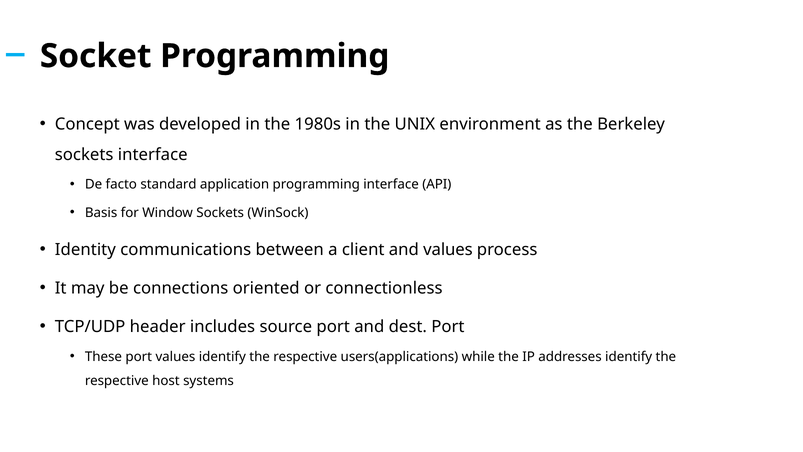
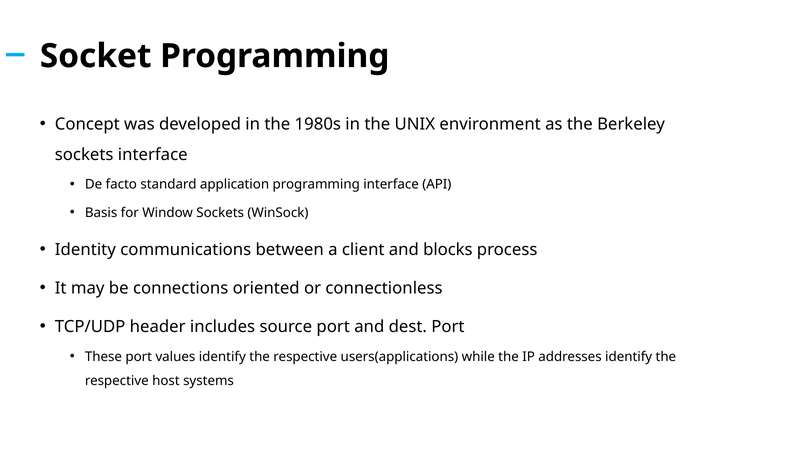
and values: values -> blocks
